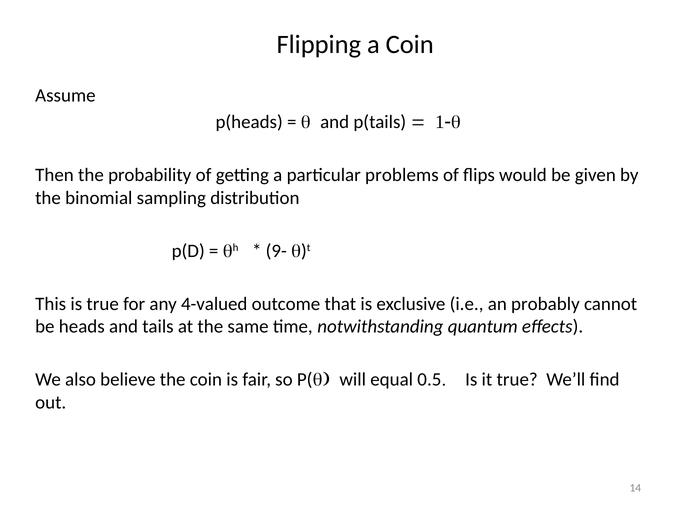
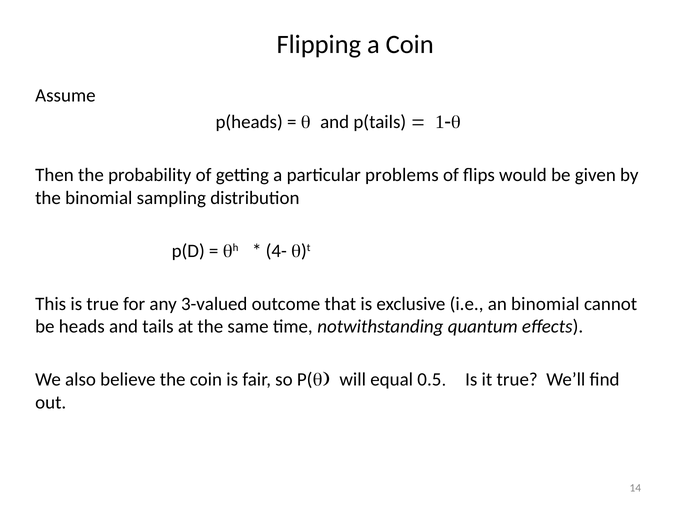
9-: 9- -> 4-
4-valued: 4-valued -> 3-valued
an probably: probably -> binomial
